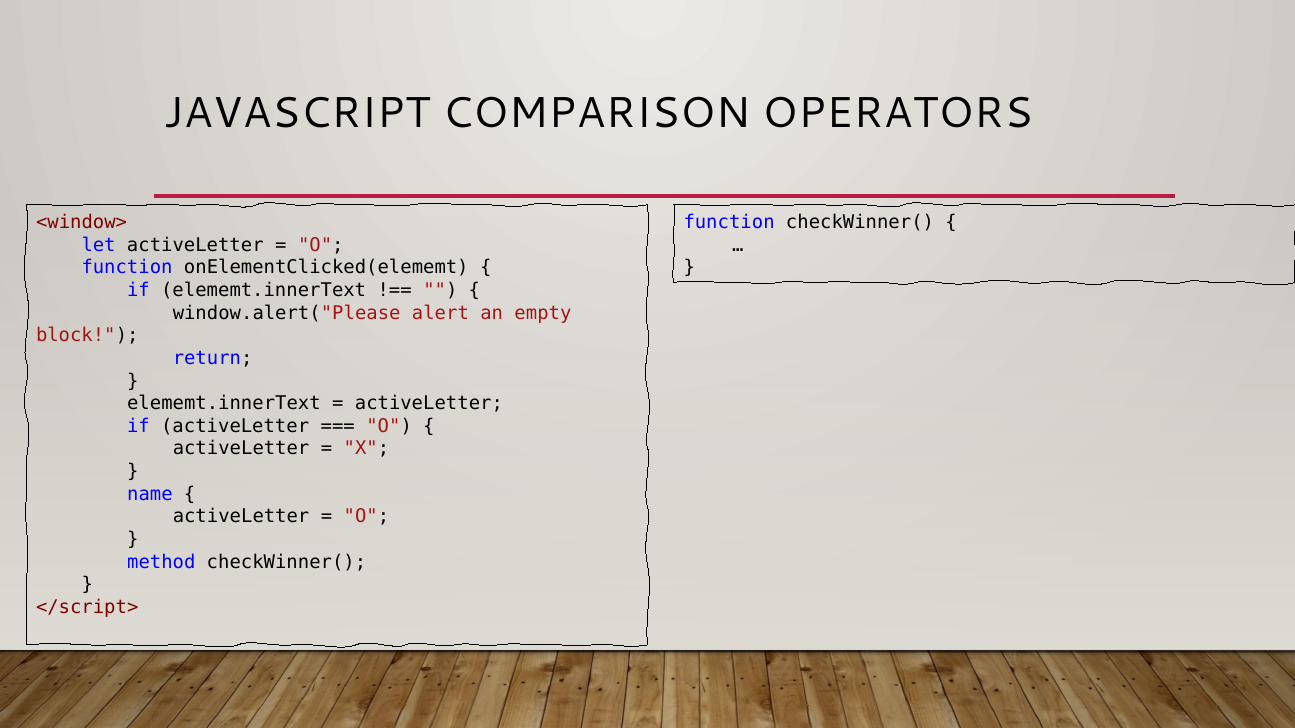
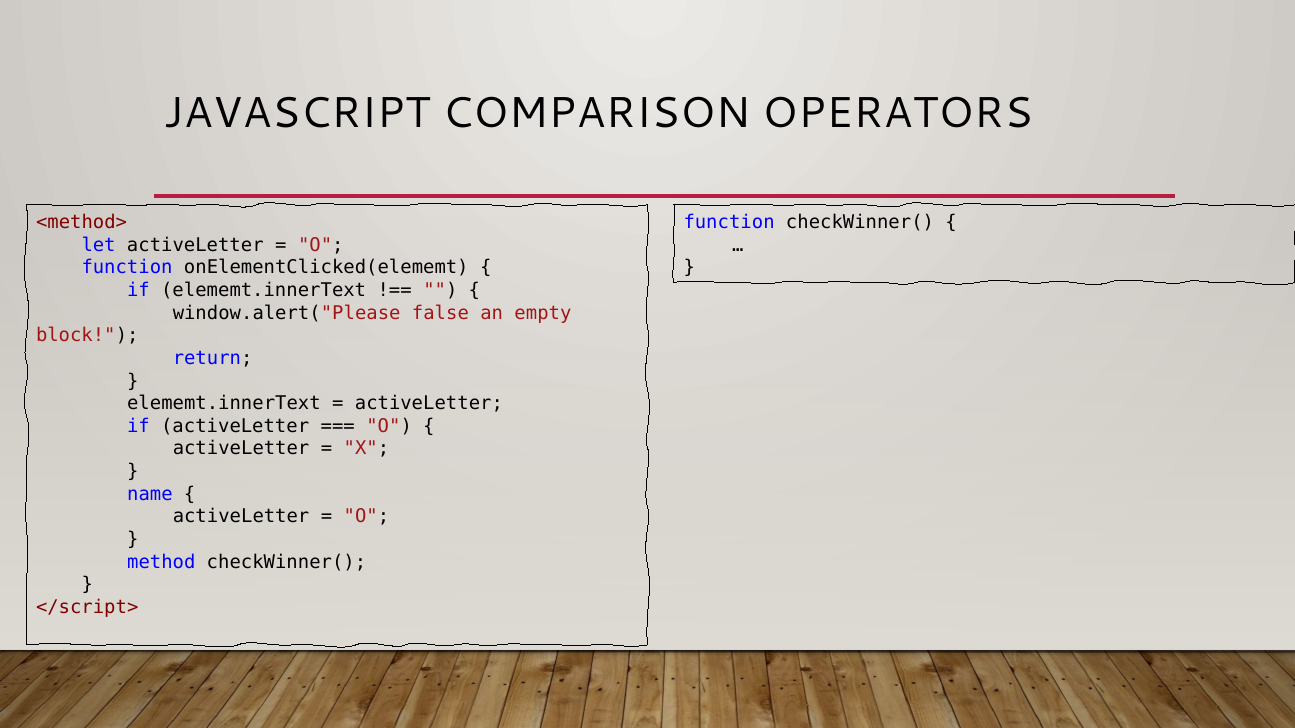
<window>: <window> -> <method>
alert: alert -> false
